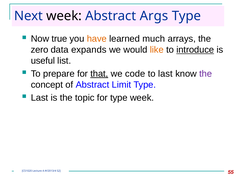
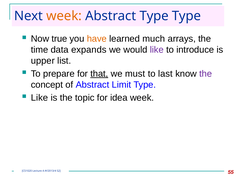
week at (64, 16) colour: black -> orange
Abstract Args: Args -> Type
zero: zero -> time
like at (157, 50) colour: orange -> purple
introduce underline: present -> none
useful: useful -> upper
code: code -> must
Last at (40, 98): Last -> Like
for type: type -> idea
